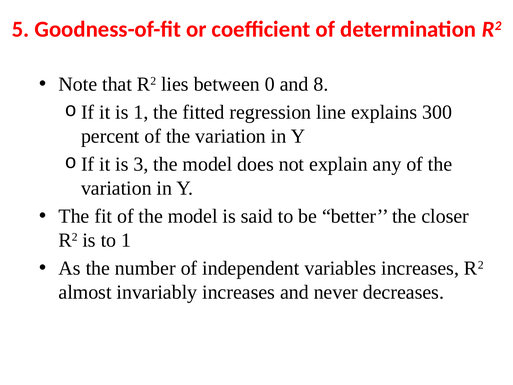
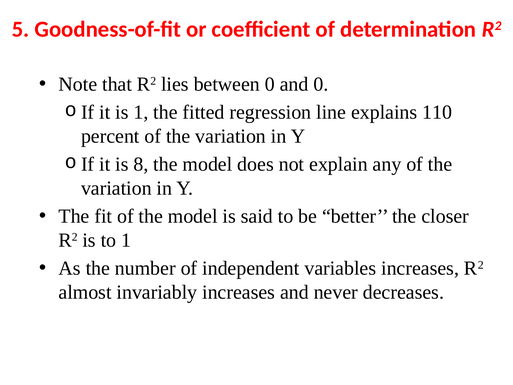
and 8: 8 -> 0
300: 300 -> 110
3: 3 -> 8
